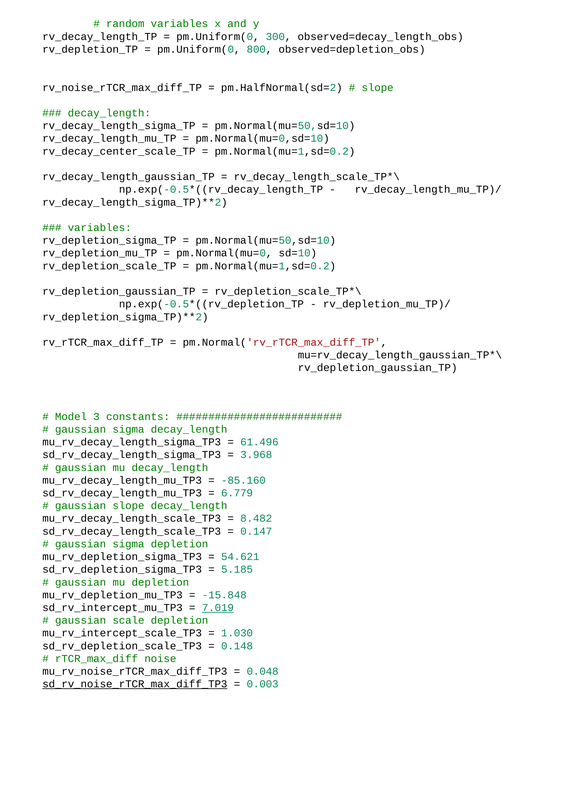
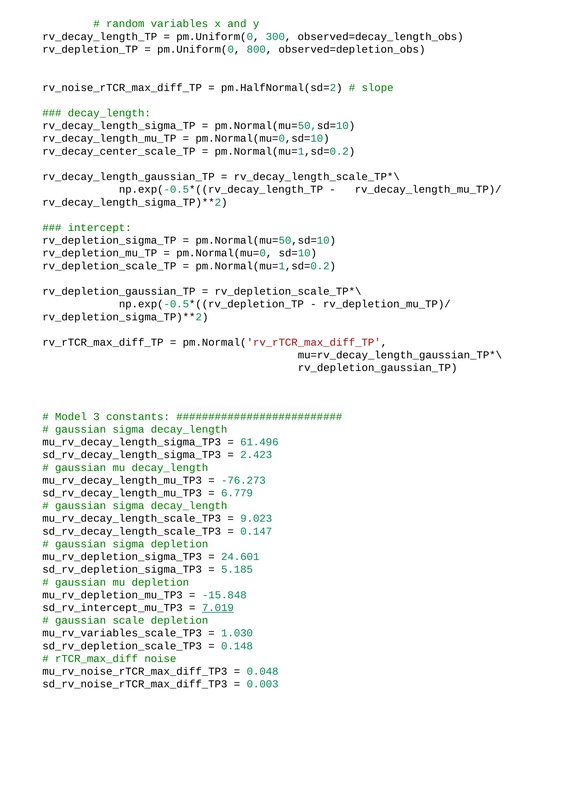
variables at (100, 228): variables -> intercept
3.968: 3.968 -> 2.423
-85.160: -85.160 -> -76.273
slope at (128, 506): slope -> sigma
8.482: 8.482 -> 9.023
54.621: 54.621 -> 24.601
mu_rv_intercept_scale_TP3: mu_rv_intercept_scale_TP3 -> mu_rv_variables_scale_TP3
sd_rv_noise_rTCR_max_diff_TP3 underline: present -> none
